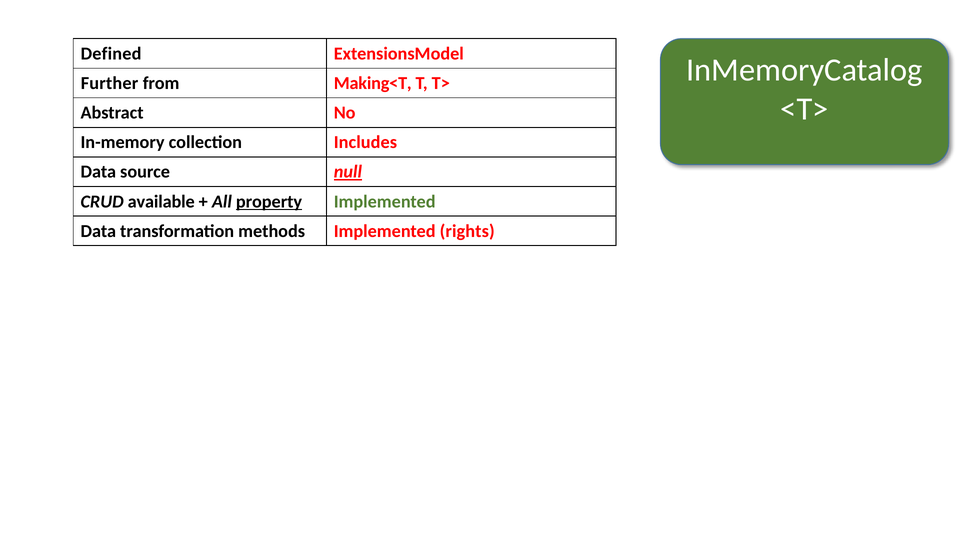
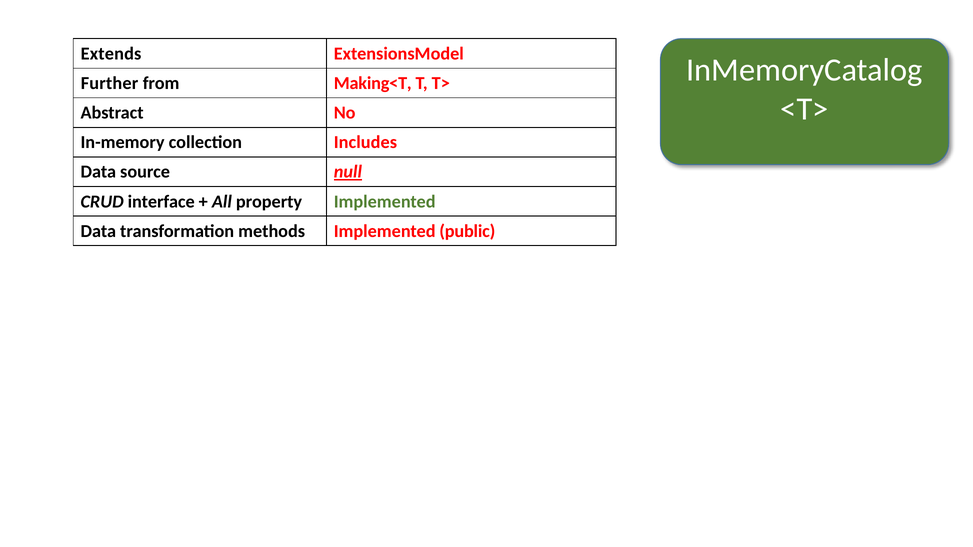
Defined: Defined -> Extends
available: available -> interface
property underline: present -> none
rights: rights -> public
